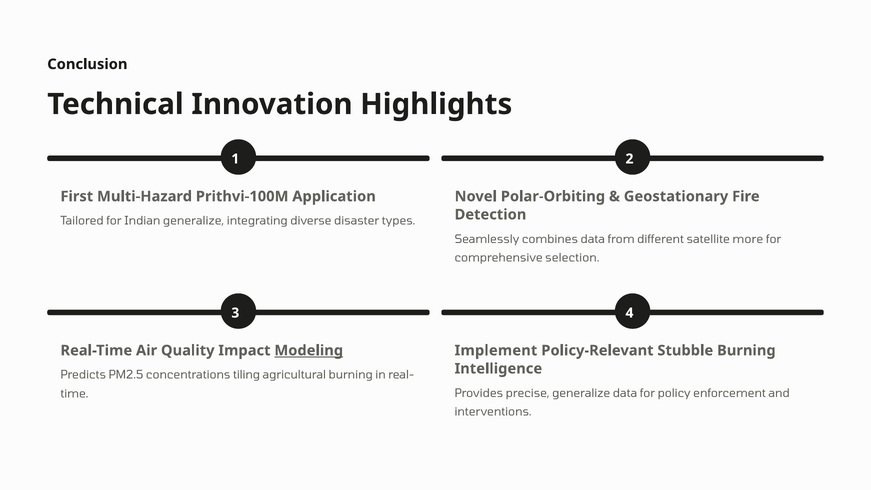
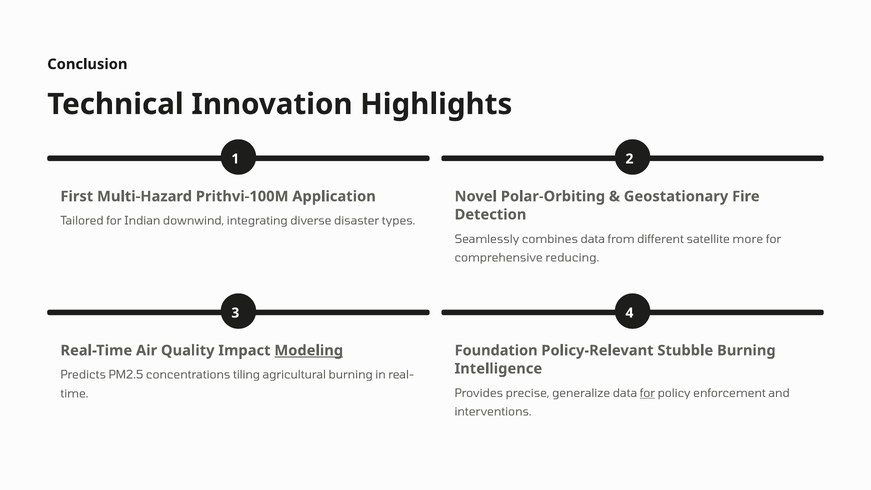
Indian generalize: generalize -> downwind
selection: selection -> reducing
Implement: Implement -> Foundation
for at (647, 393) underline: none -> present
